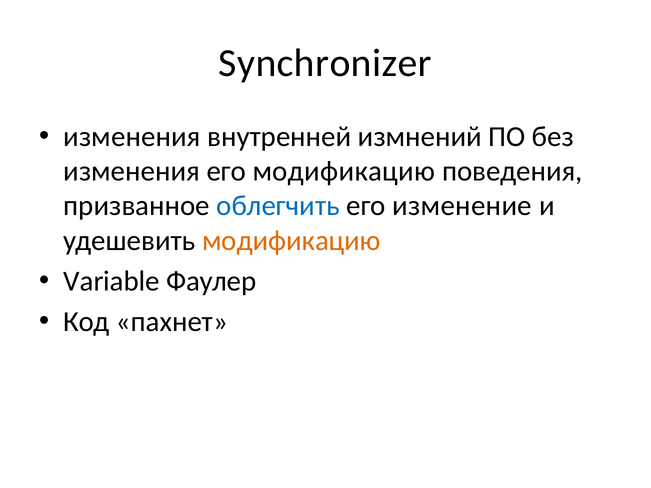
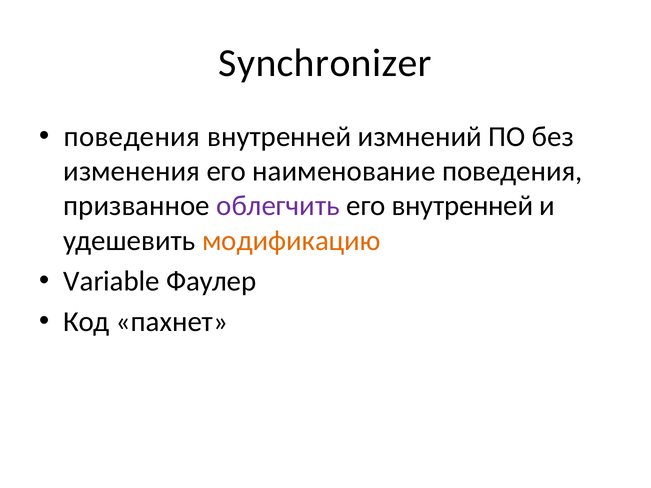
изменения at (132, 137): изменения -> поведения
его модификацию: модификацию -> наименование
облегчить colour: blue -> purple
его изменение: изменение -> внутренней
